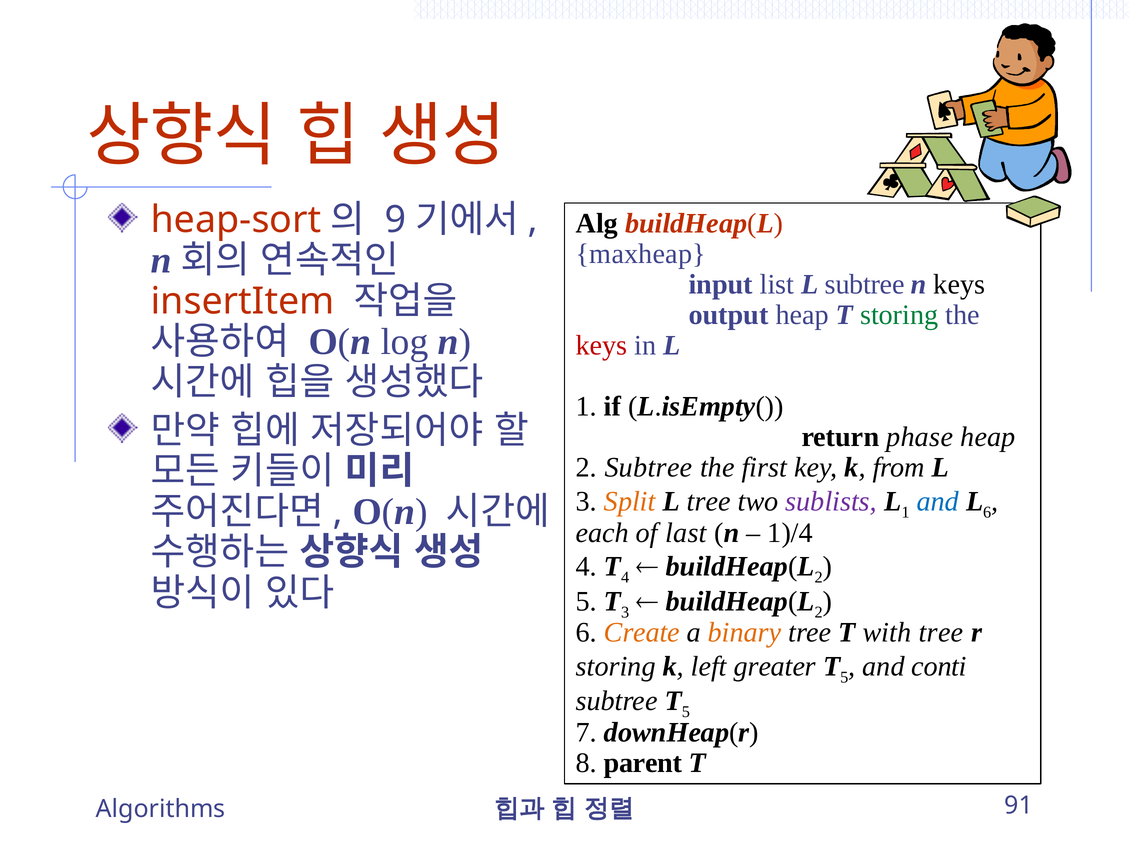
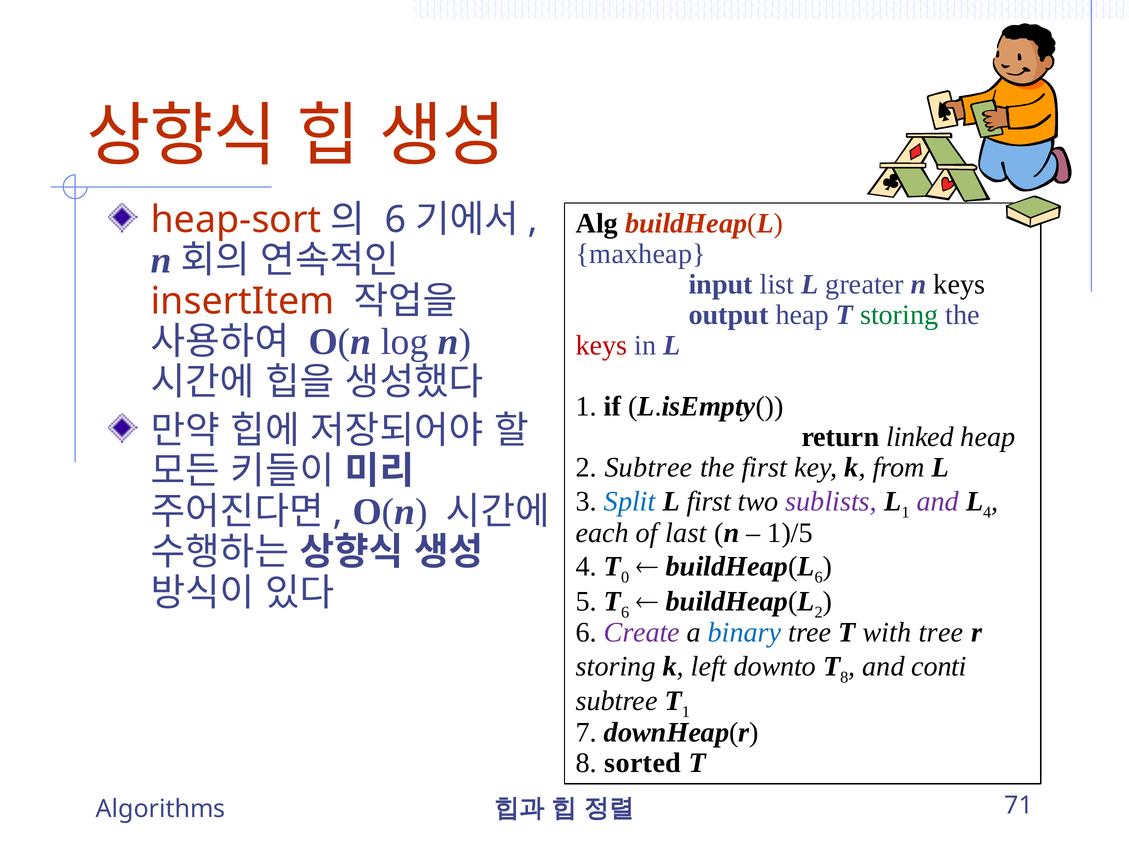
9 at (395, 220): 9 -> 6
L subtree: subtree -> greater
phase: phase -> linked
Split colour: orange -> blue
L tree: tree -> first
and at (938, 501) colour: blue -> purple
L 6: 6 -> 4
1)/4: 1)/4 -> 1)/5
T 4: 4 -> 0
2 at (819, 577): 2 -> 6
T 3: 3 -> 6
Create colour: orange -> purple
binary colour: orange -> blue
greater: greater -> downto
5 at (844, 677): 5 -> 8
subtree T 5: 5 -> 1
parent: parent -> sorted
91: 91 -> 71
